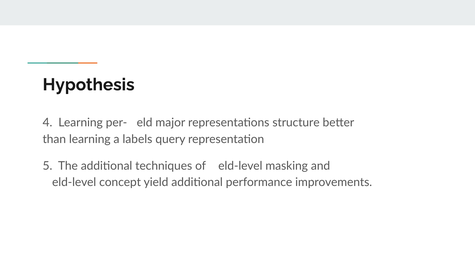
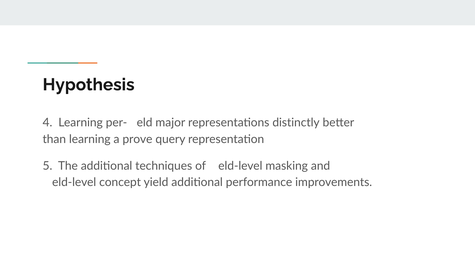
structure: structure -> distinctly
labels: labels -> prove
